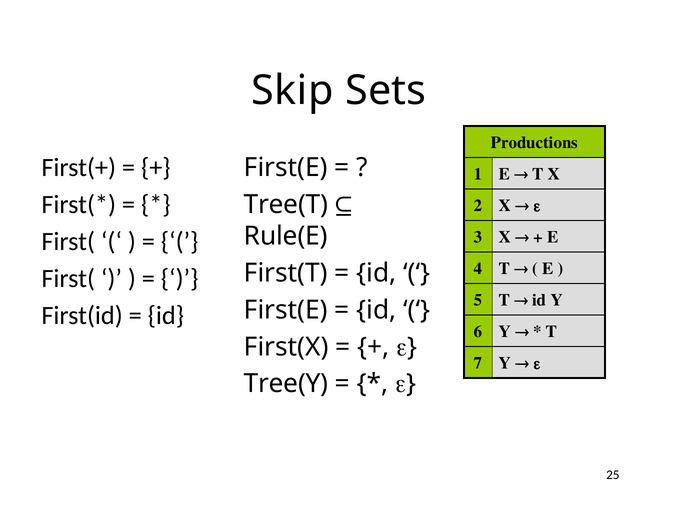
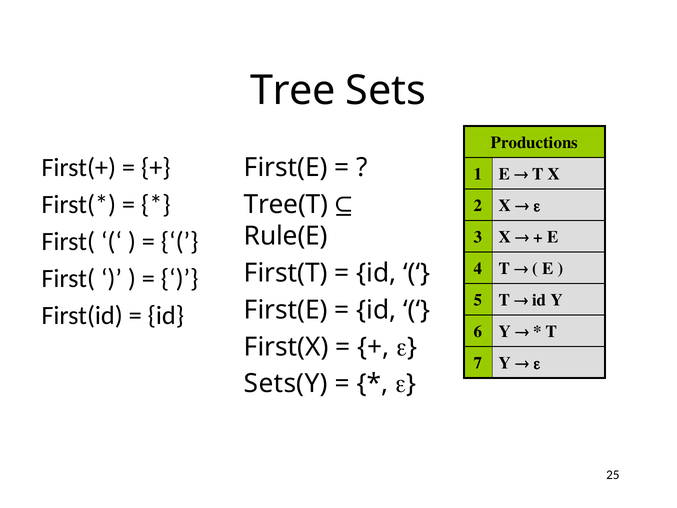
Skip: Skip -> Tree
Tree(Y: Tree(Y -> Sets(Y
